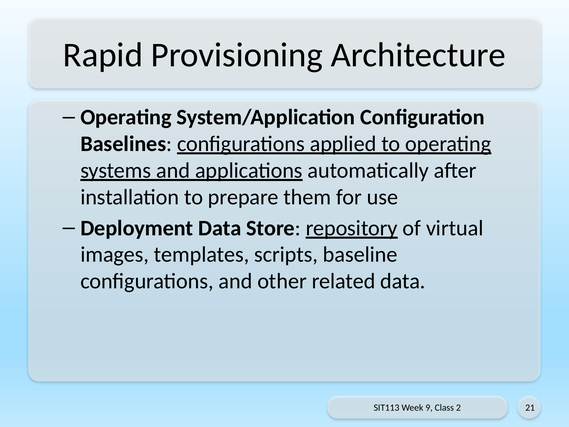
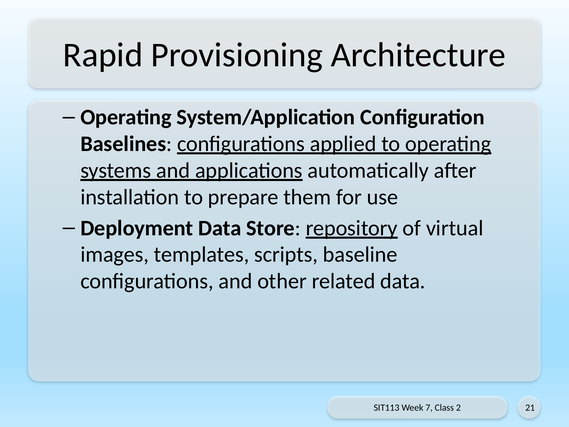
9: 9 -> 7
